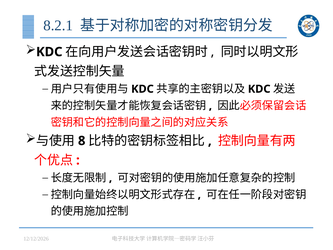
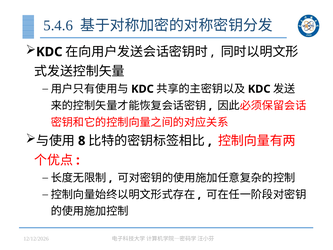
8.2.1: 8.2.1 -> 5.4.6
